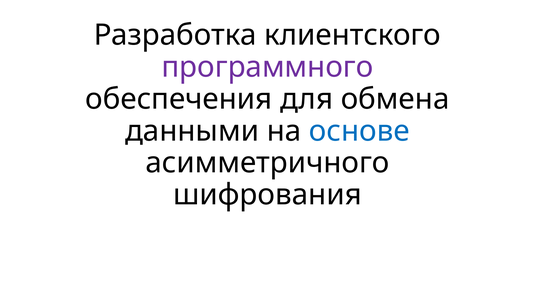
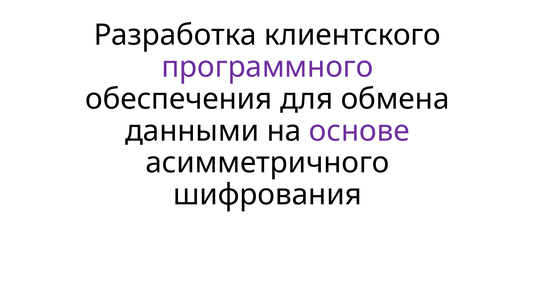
основе colour: blue -> purple
